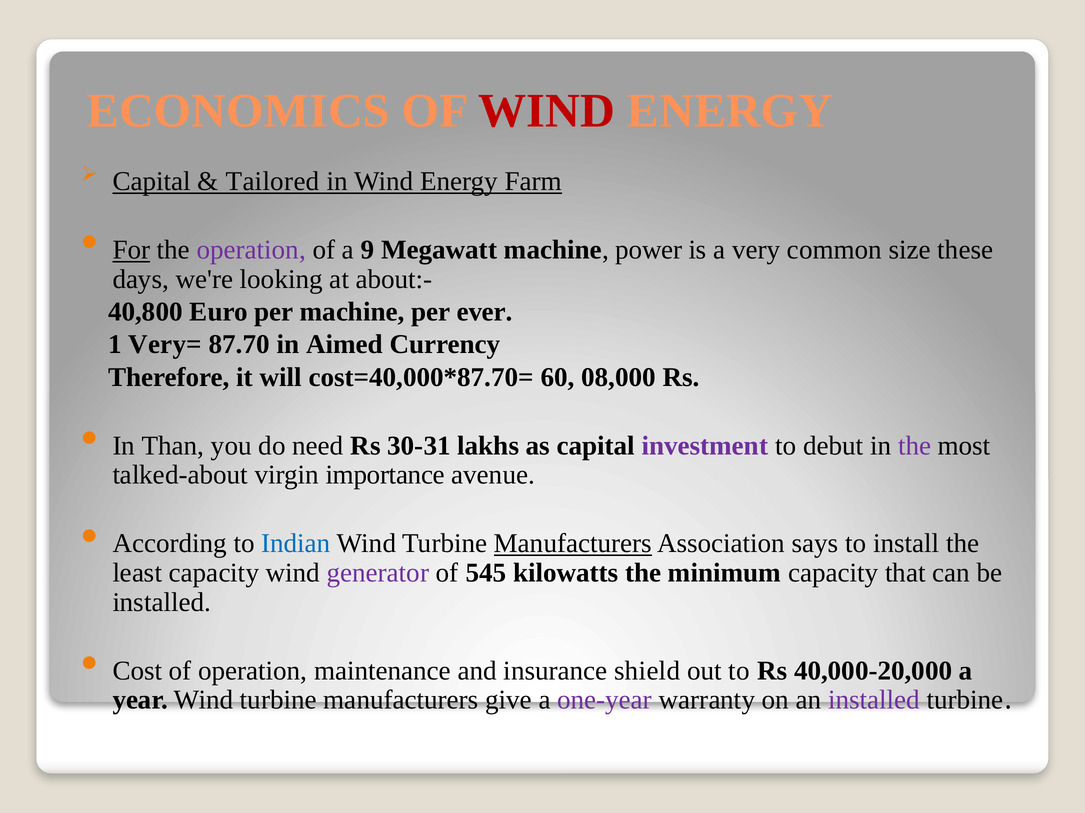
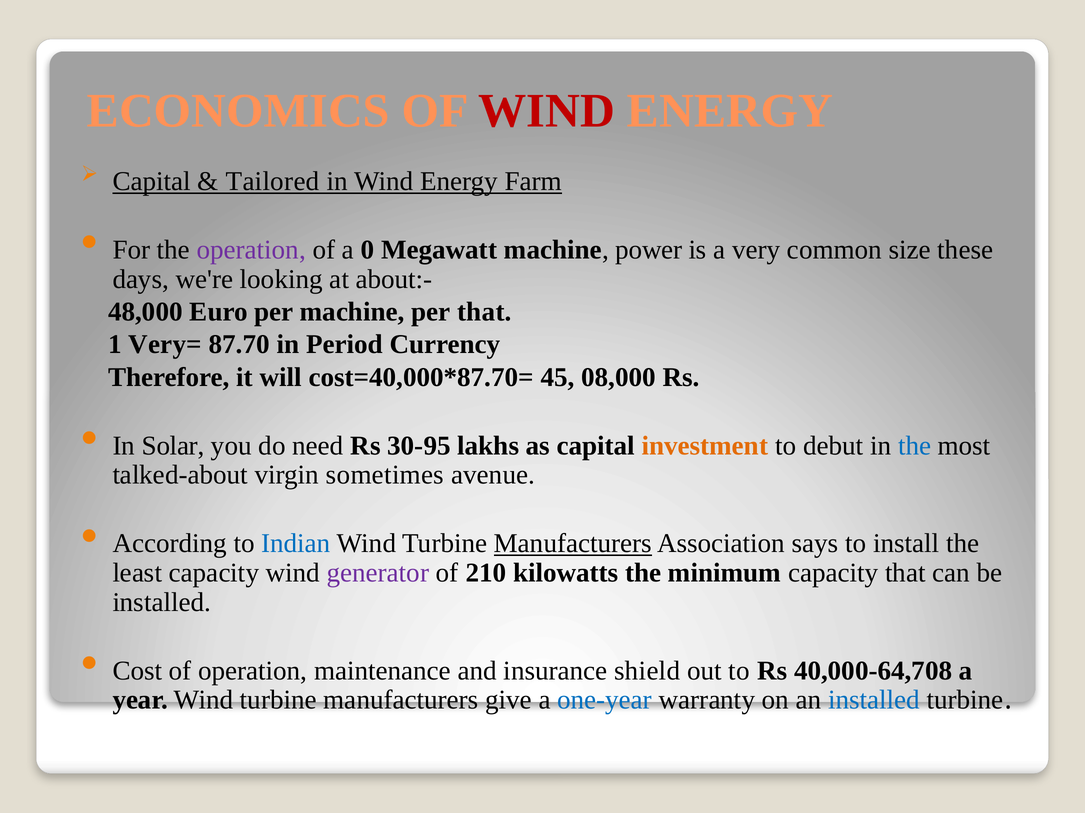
For underline: present -> none
9: 9 -> 0
40,800: 40,800 -> 48,000
per ever: ever -> that
Aimed: Aimed -> Period
60: 60 -> 45
Than: Than -> Solar
30-31: 30-31 -> 30-95
investment colour: purple -> orange
the at (915, 446) colour: purple -> blue
importance: importance -> sometimes
545: 545 -> 210
40,000-20,000: 40,000-20,000 -> 40,000-64,708
one-year colour: purple -> blue
installed at (874, 701) colour: purple -> blue
